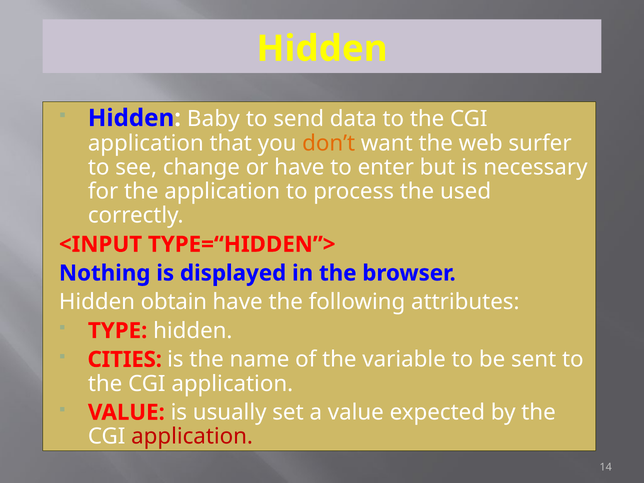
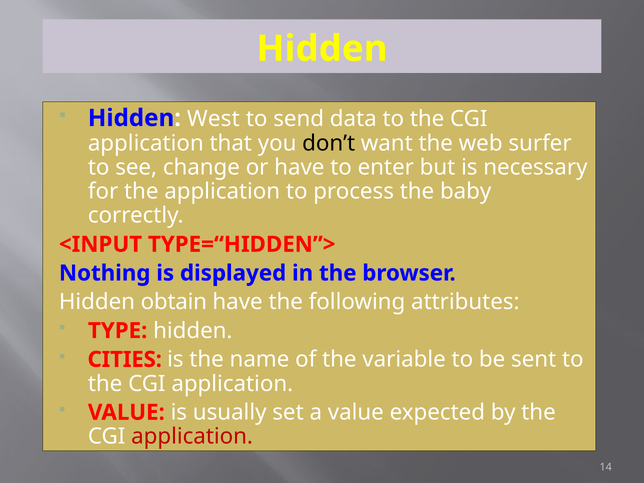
Baby: Baby -> West
don’t colour: orange -> black
used: used -> baby
